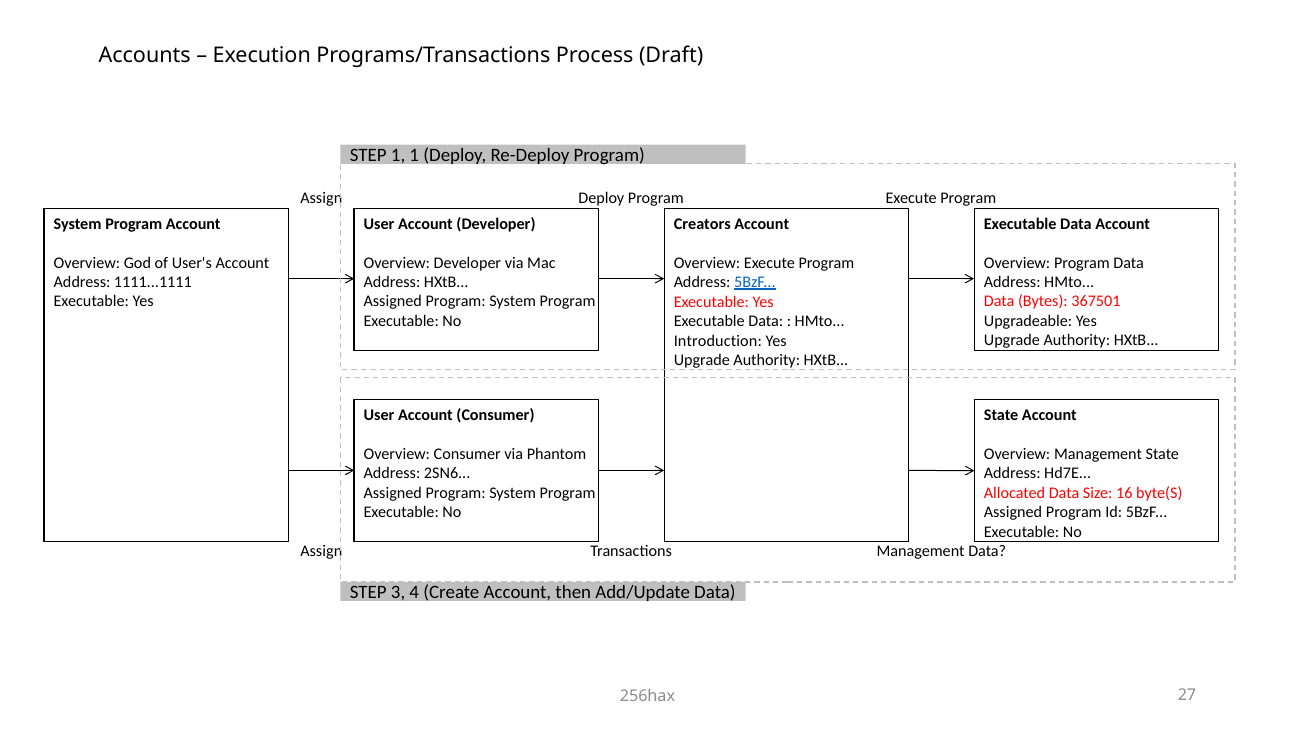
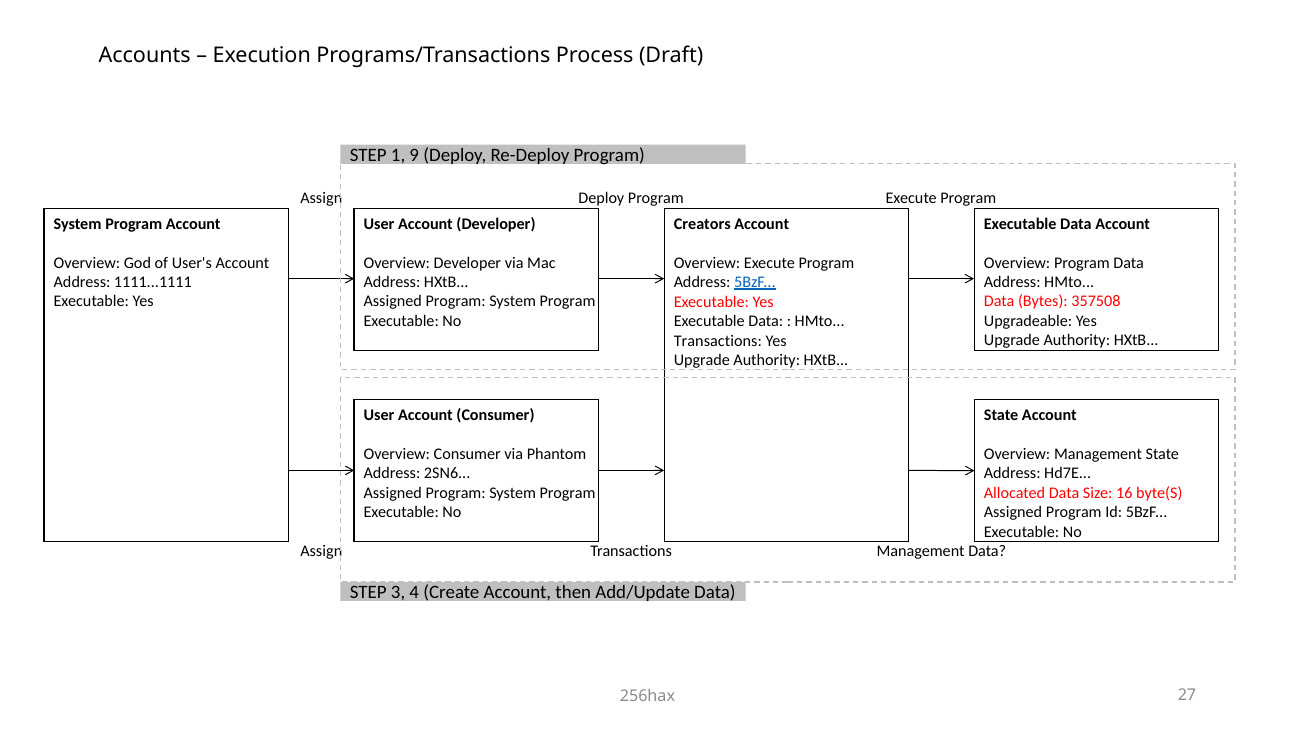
1 1: 1 -> 9
367501: 367501 -> 357508
Introduction at (718, 341): Introduction -> Transactions
